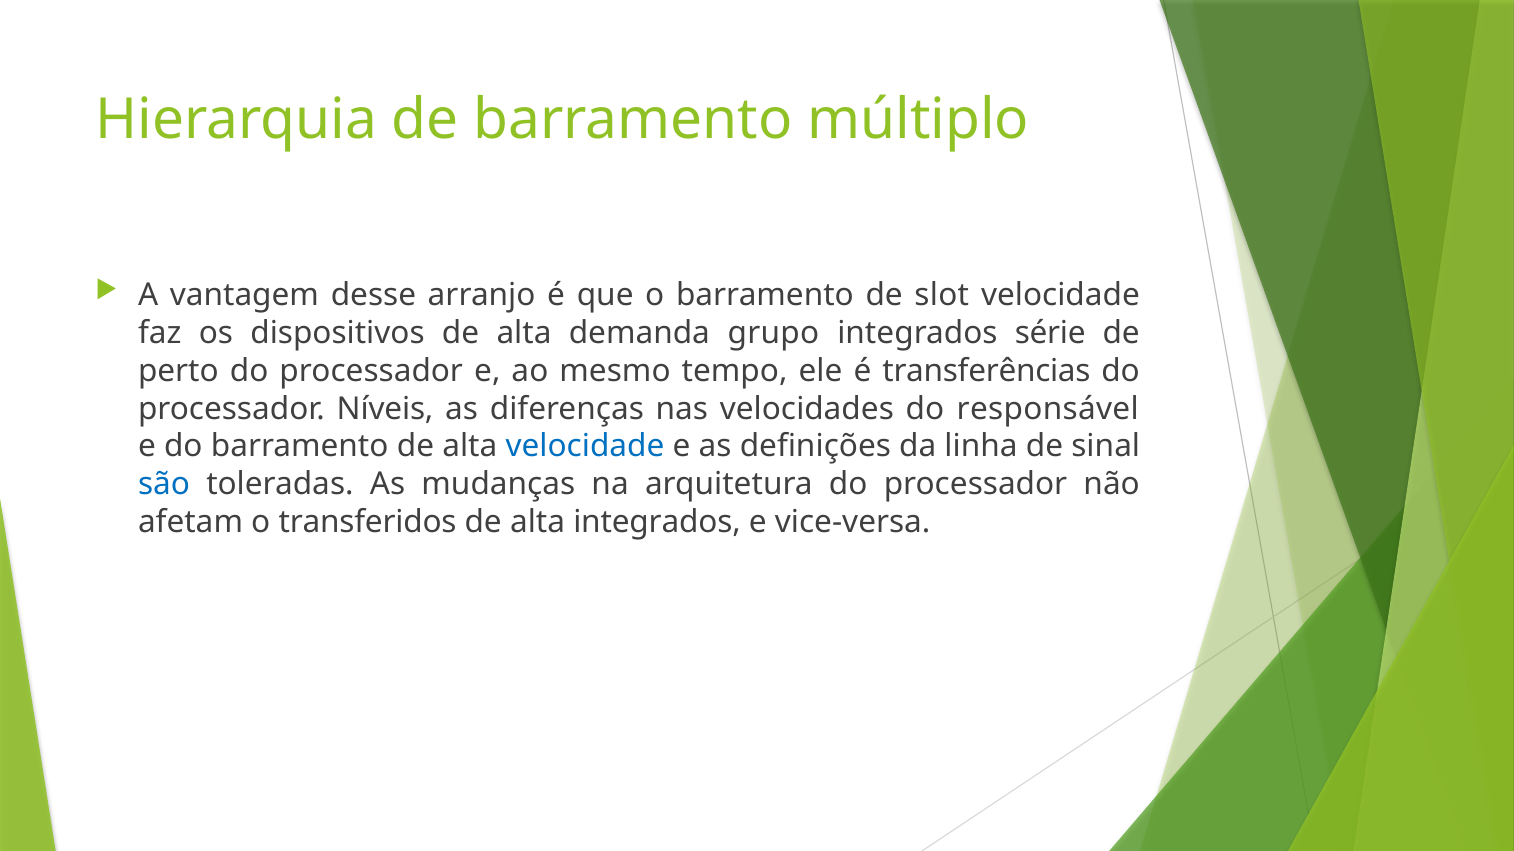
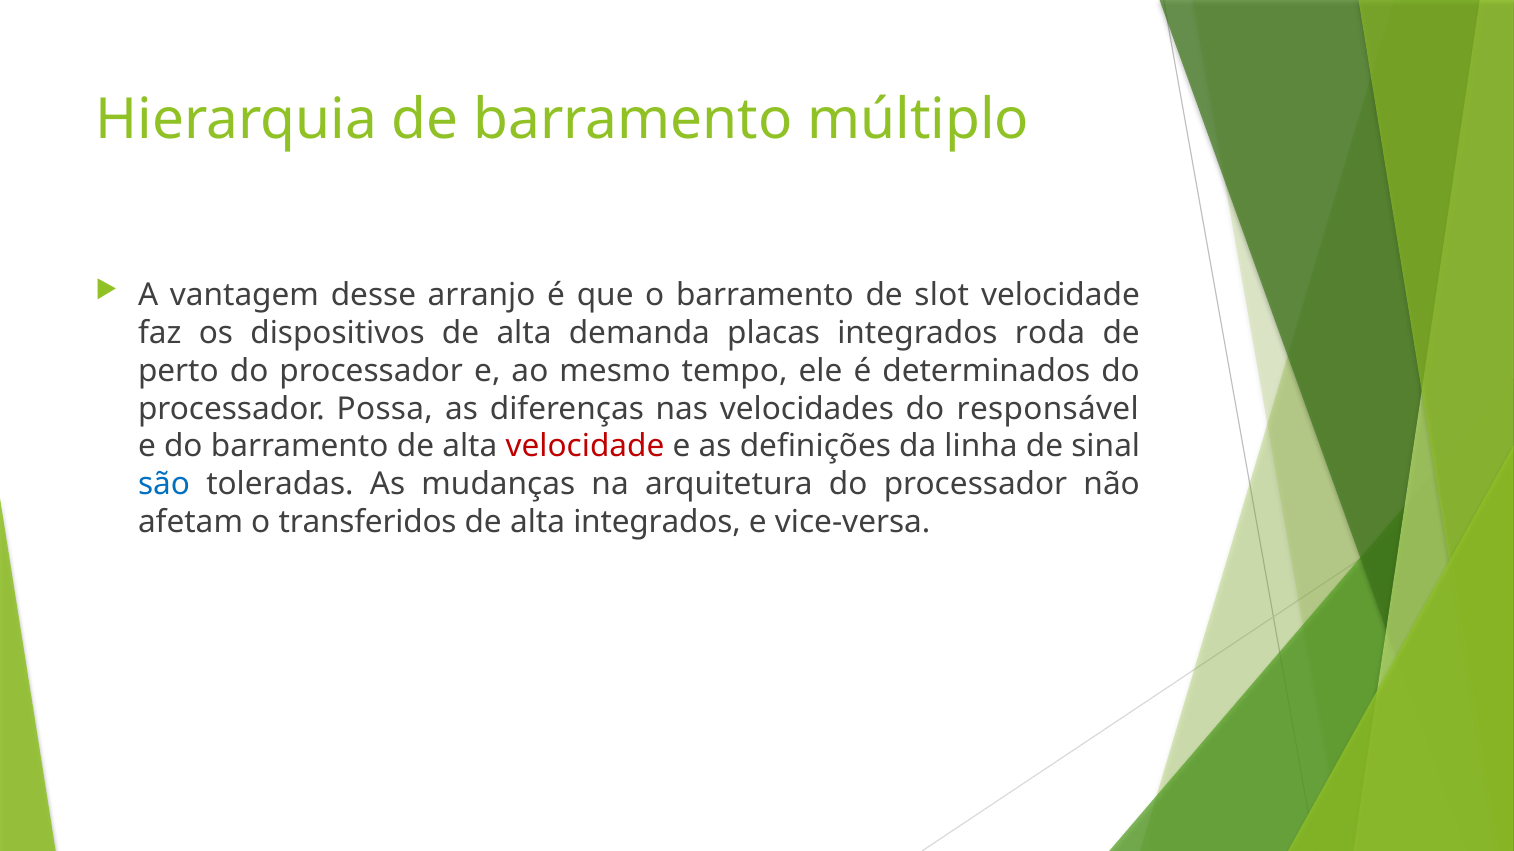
grupo: grupo -> placas
série: série -> roda
transferências: transferências -> determinados
Níveis: Níveis -> Possa
velocidade at (585, 447) colour: blue -> red
